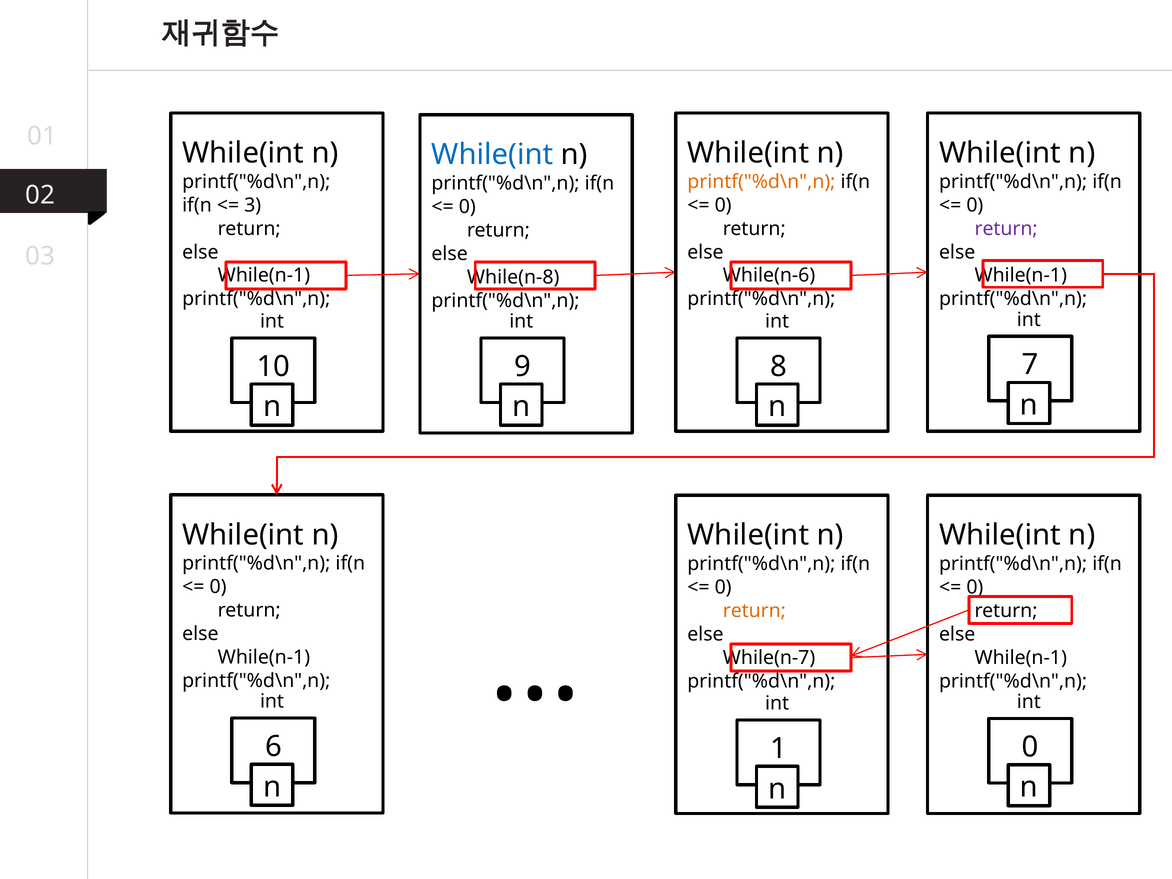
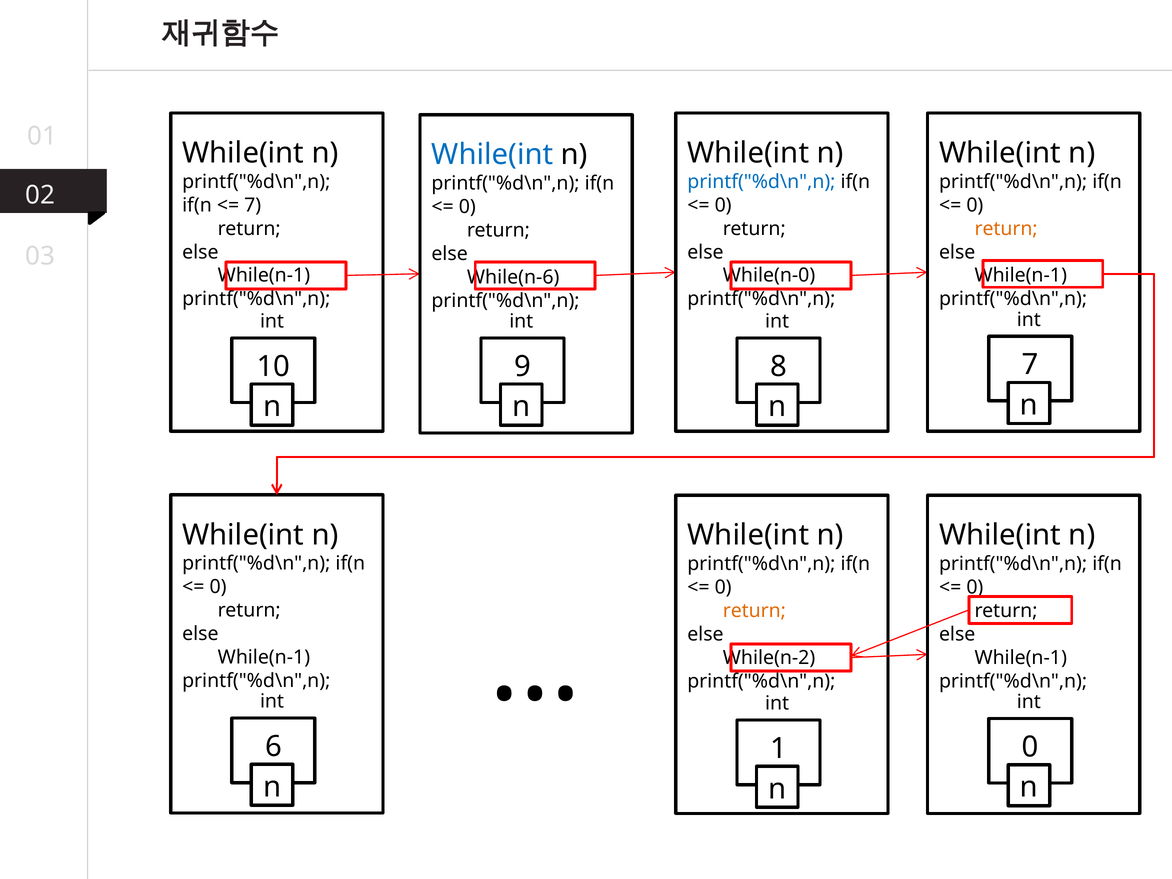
printf("%d\n",n at (761, 182) colour: orange -> blue
3 at (253, 205): 3 -> 7
return at (1006, 229) colour: purple -> orange
While(n-6: While(n-6 -> While(n-0
While(n-8: While(n-8 -> While(n-6
While(n-7: While(n-7 -> While(n-2
